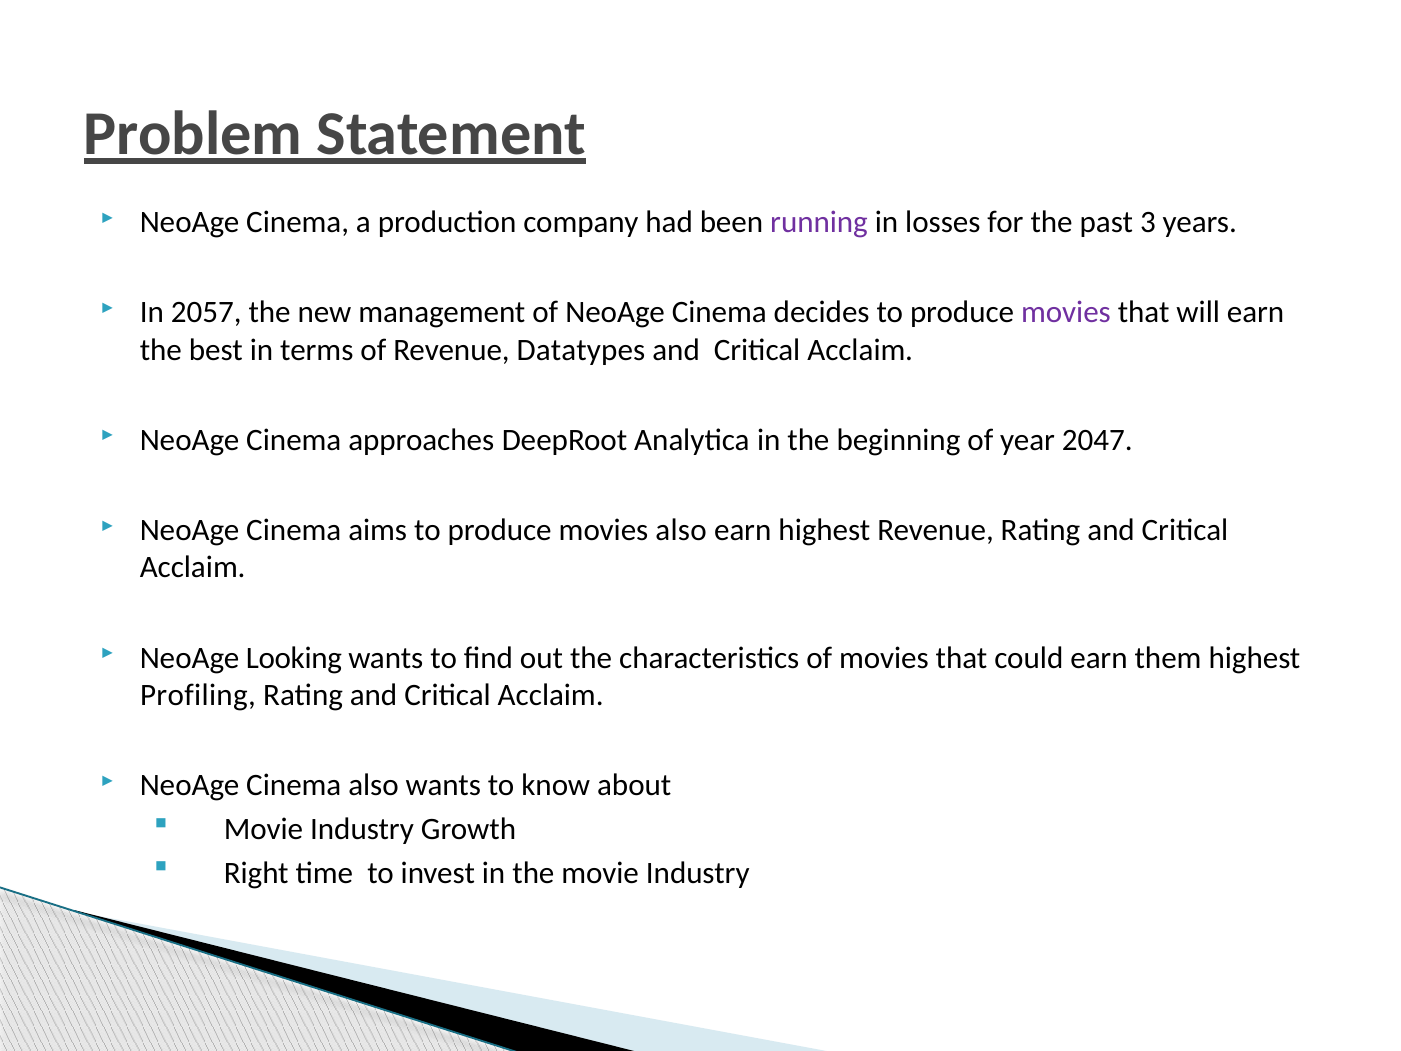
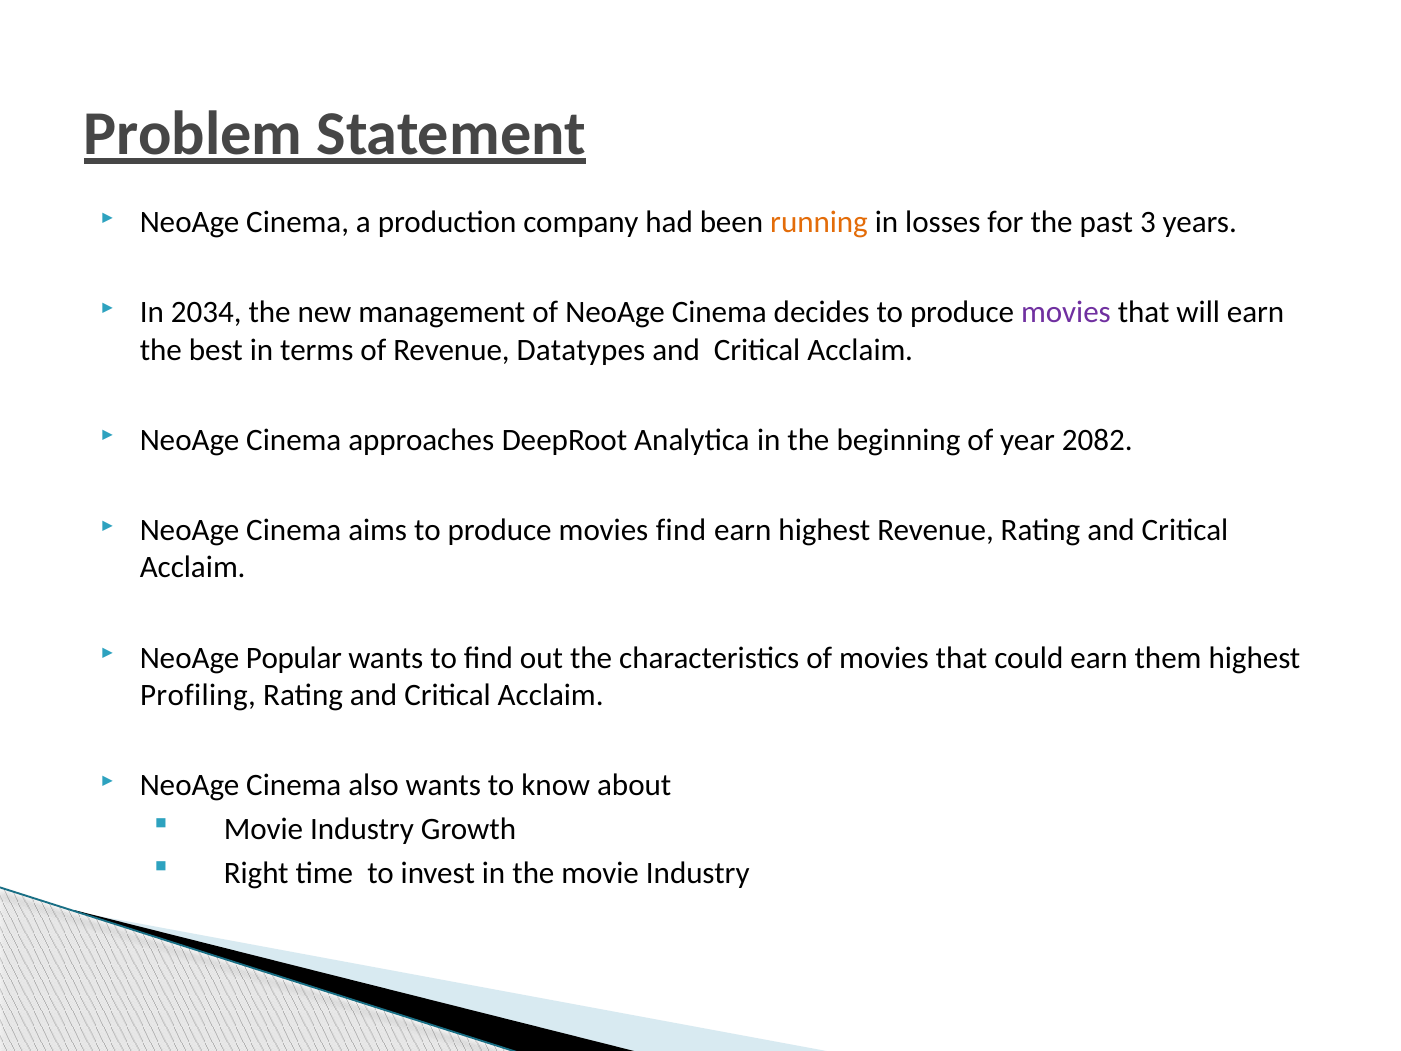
running colour: purple -> orange
2057: 2057 -> 2034
2047: 2047 -> 2082
movies also: also -> find
Looking: Looking -> Popular
